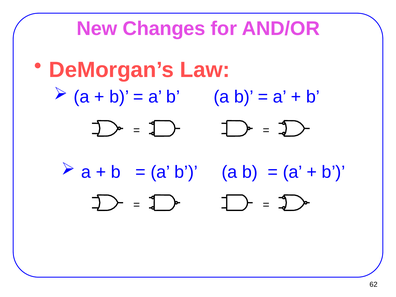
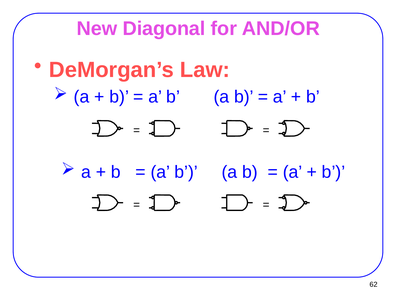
Changes: Changes -> Diagonal
